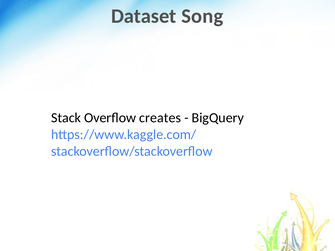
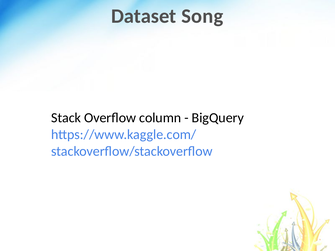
creates: creates -> column
